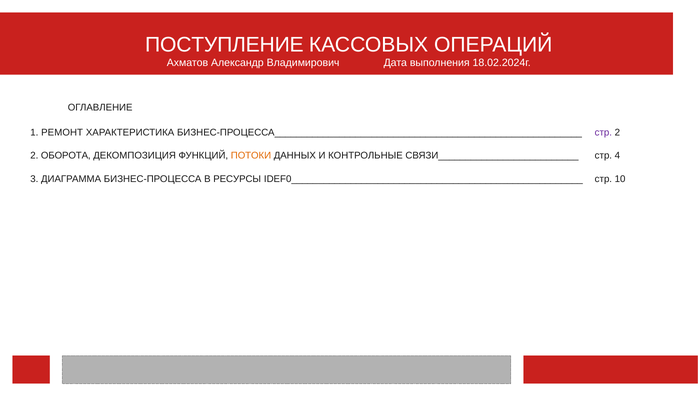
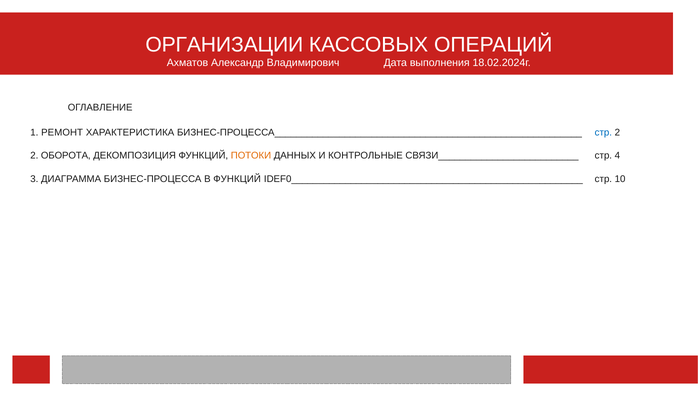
ПОСТУПЛЕНИЕ: ПОСТУПЛЕНИЕ -> ОРГАНИЗАЦИИ
стр at (603, 132) colour: purple -> blue
В РЕСУРСЫ: РЕСУРСЫ -> ФУНКЦИЙ
